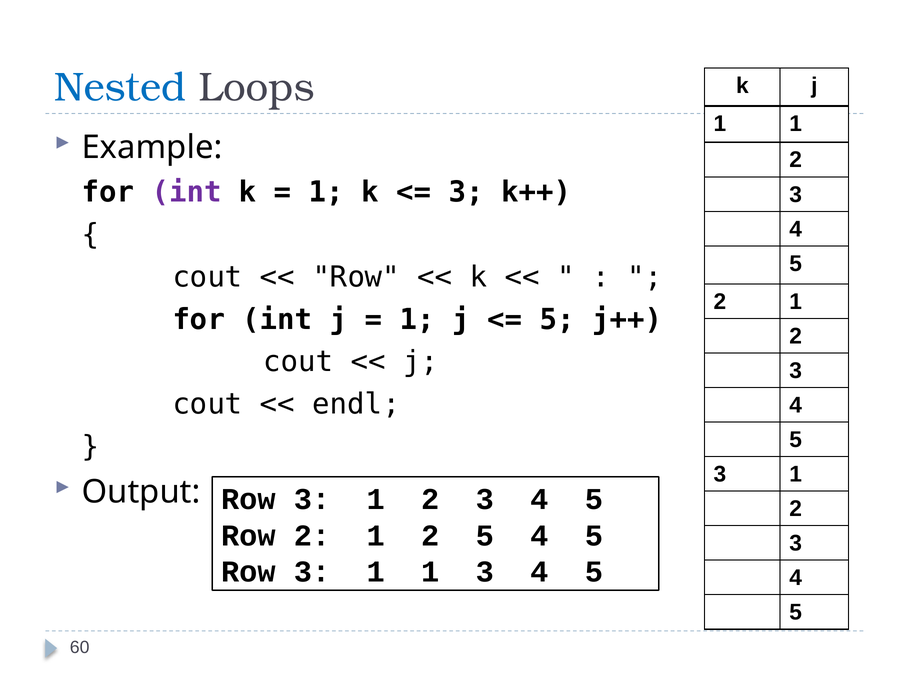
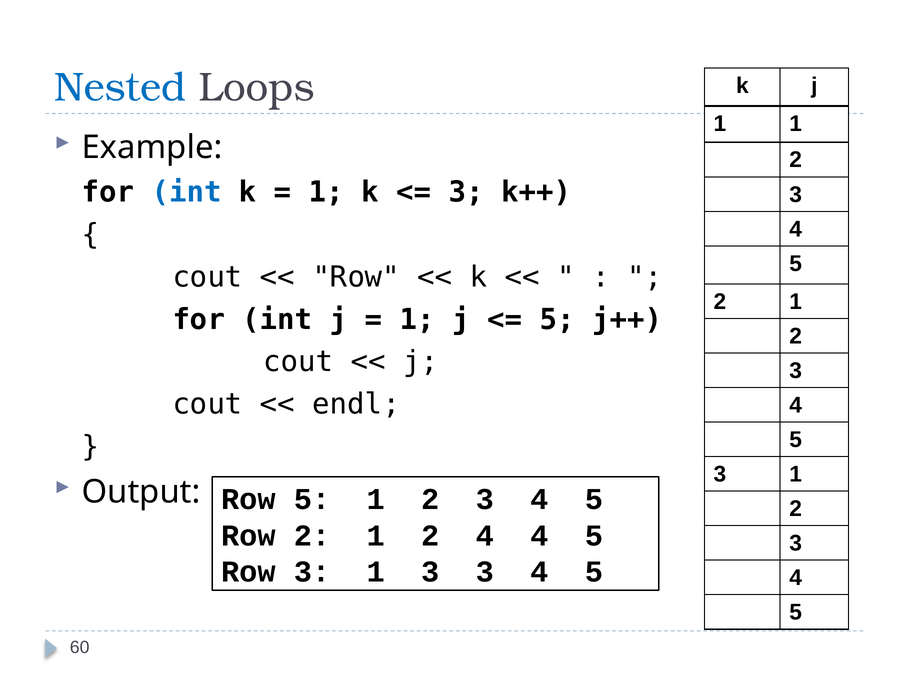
int at (187, 192) colour: purple -> blue
Output Row 3: 3 -> 5
2 5: 5 -> 4
3 1 1: 1 -> 3
